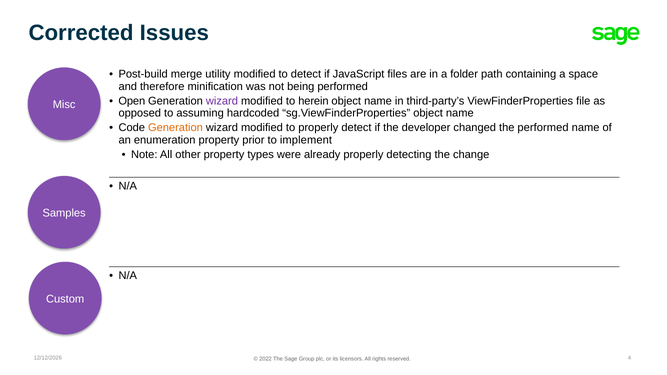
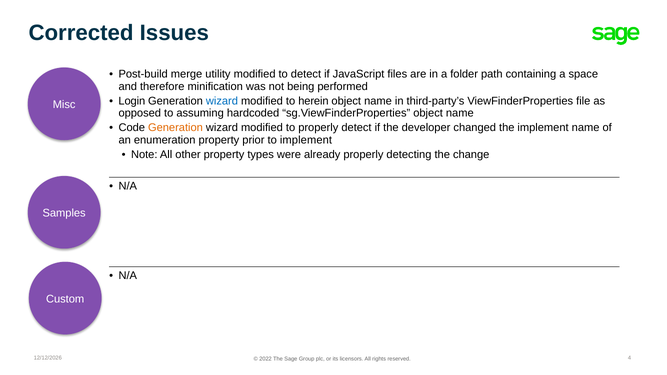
Open: Open -> Login
wizard at (222, 101) colour: purple -> blue
the performed: performed -> implement
